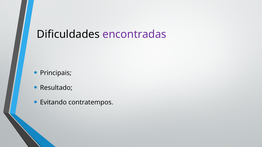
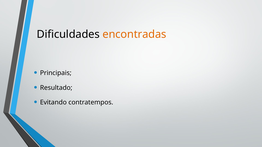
encontradas colour: purple -> orange
